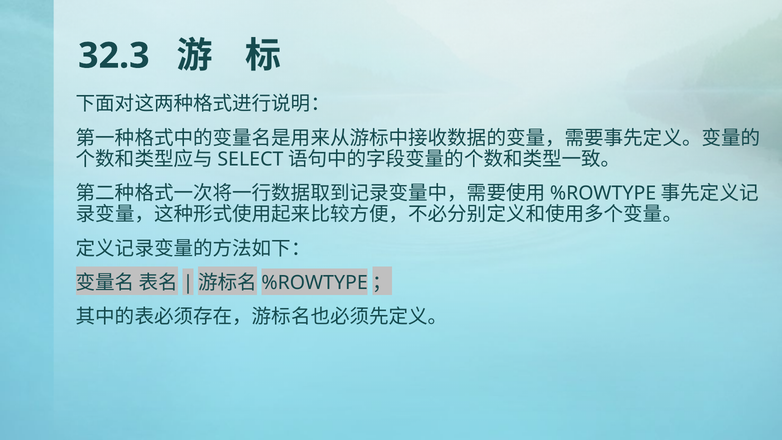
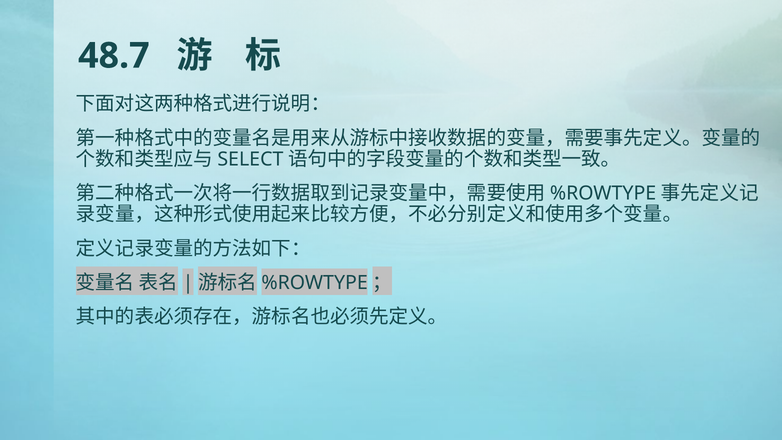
32.3: 32.3 -> 48.7
